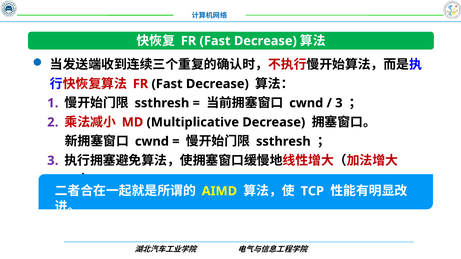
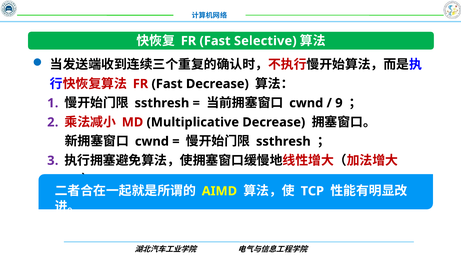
Decrease at (265, 41): Decrease -> Selective
3 at (339, 103): 3 -> 9
